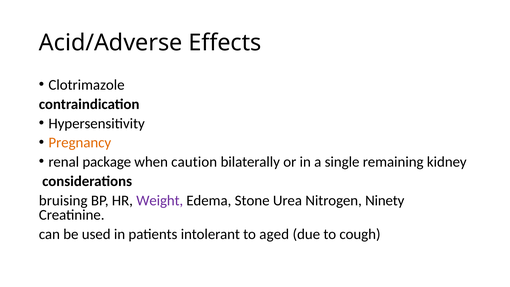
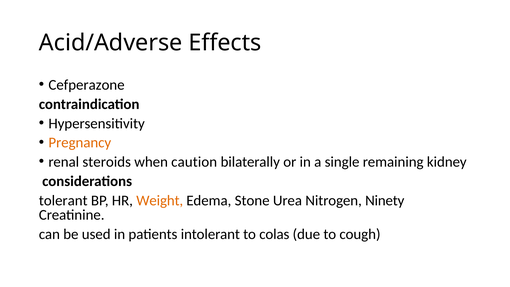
Clotrimazole: Clotrimazole -> Cefperazone
package: package -> steroids
bruising: bruising -> tolerant
Weight colour: purple -> orange
aged: aged -> colas
